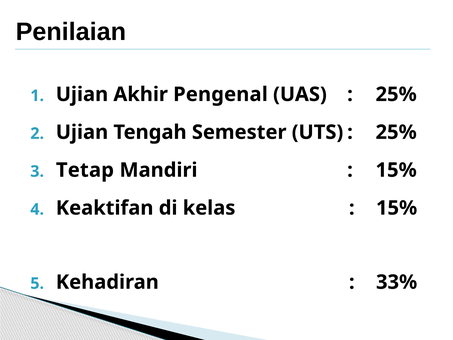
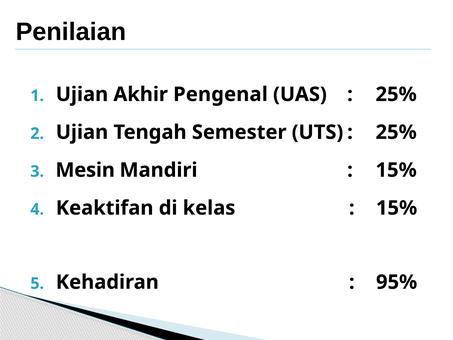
Tetap: Tetap -> Mesin
33%: 33% -> 95%
